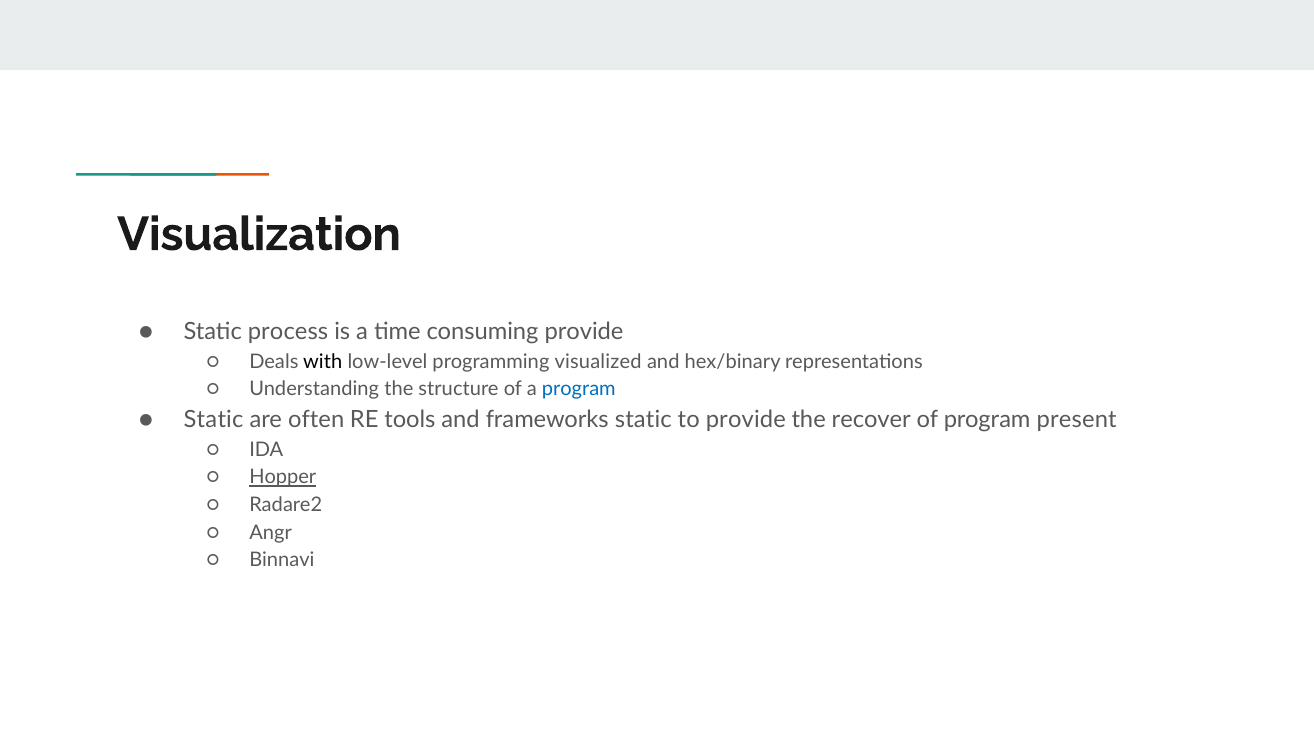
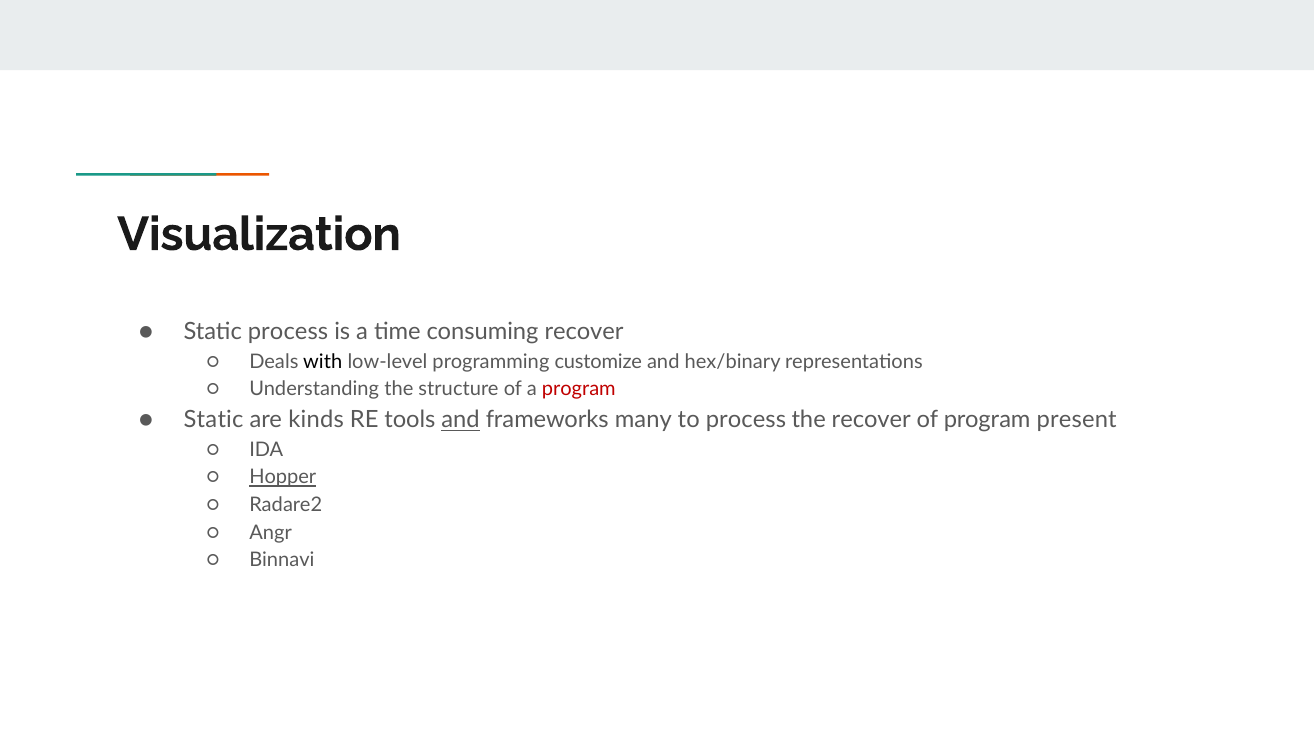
consuming provide: provide -> recover
visualized: visualized -> customize
program at (579, 389) colour: blue -> red
often: often -> kinds
and at (461, 420) underline: none -> present
frameworks static: static -> many
to provide: provide -> process
